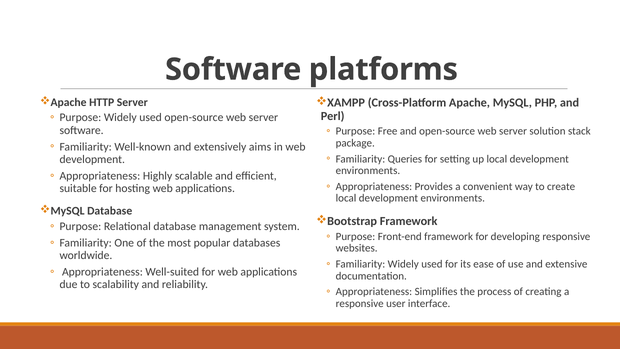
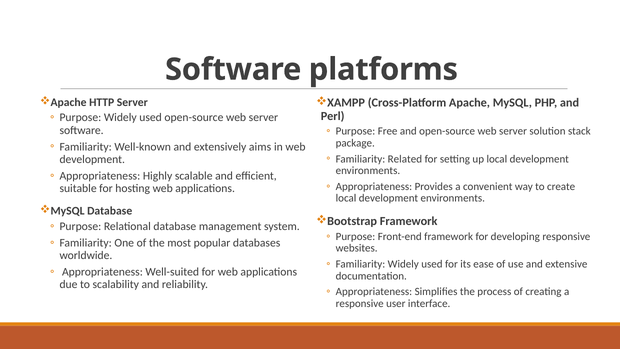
Queries: Queries -> Related
